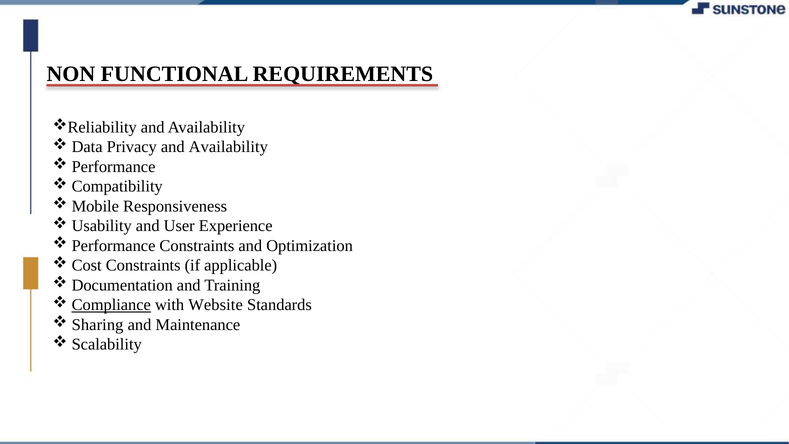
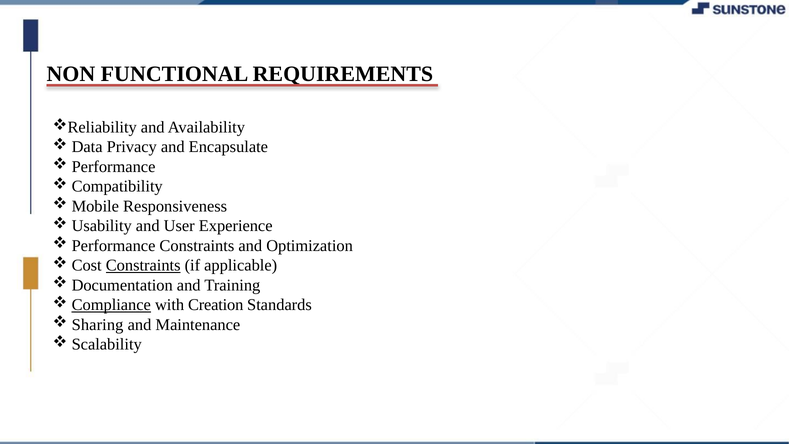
Privacy and Availability: Availability -> Encapsulate
Constraints at (143, 265) underline: none -> present
Website: Website -> Creation
